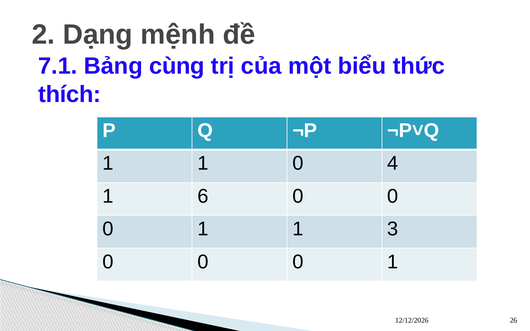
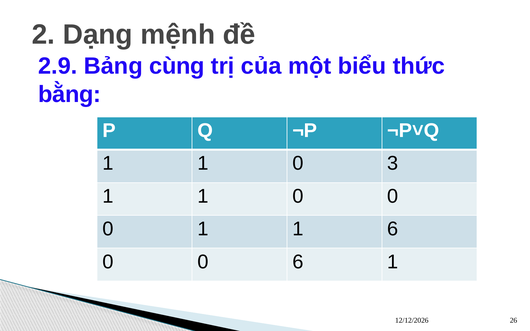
7.1: 7.1 -> 2.9
thích: thích -> bằng
4: 4 -> 3
6 at (203, 196): 6 -> 1
1 3: 3 -> 6
0 at (298, 262): 0 -> 6
